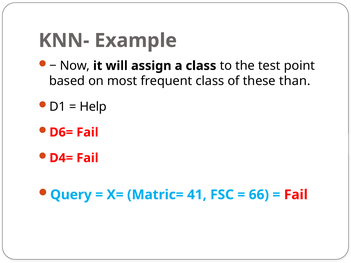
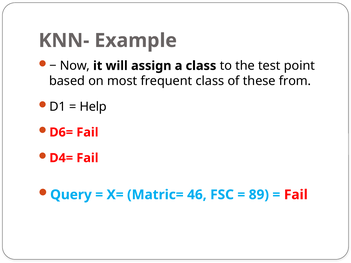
than: than -> from
41: 41 -> 46
66: 66 -> 89
